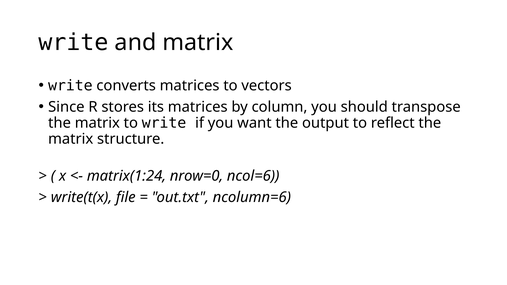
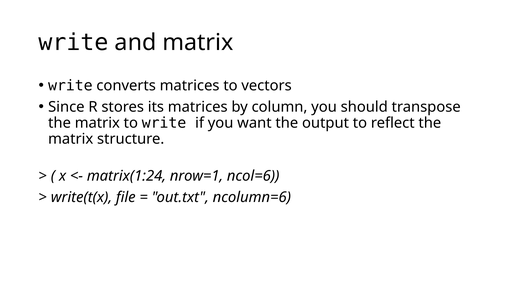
nrow=0: nrow=0 -> nrow=1
